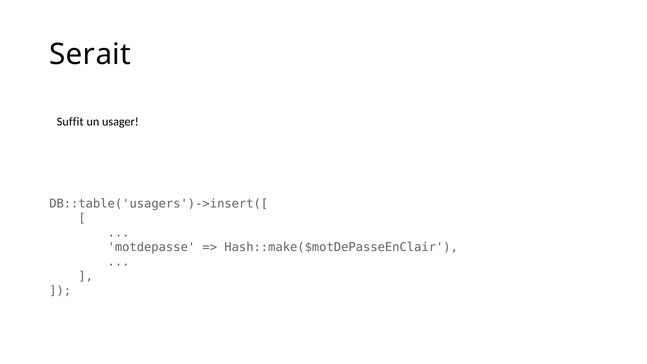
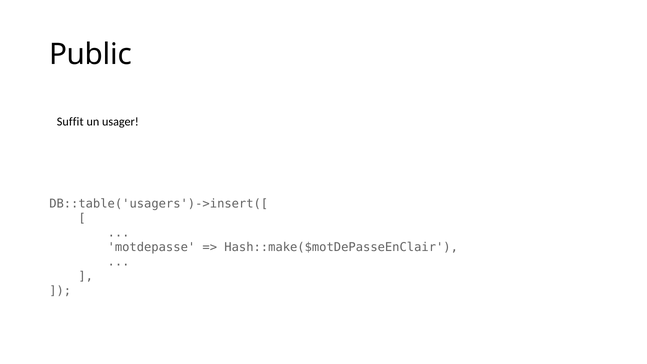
Serait: Serait -> Public
